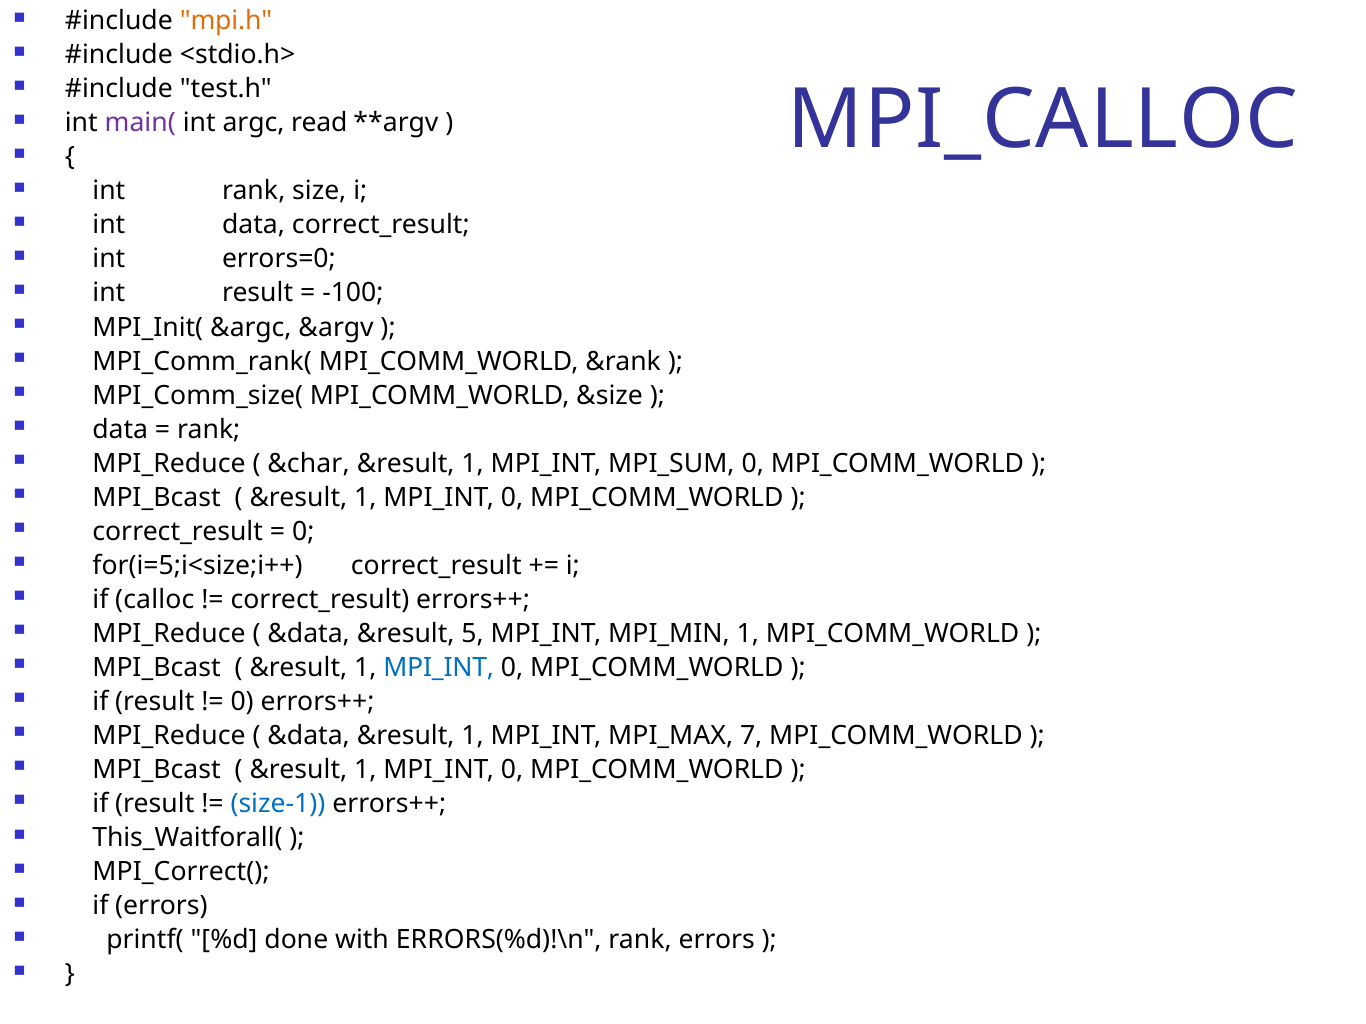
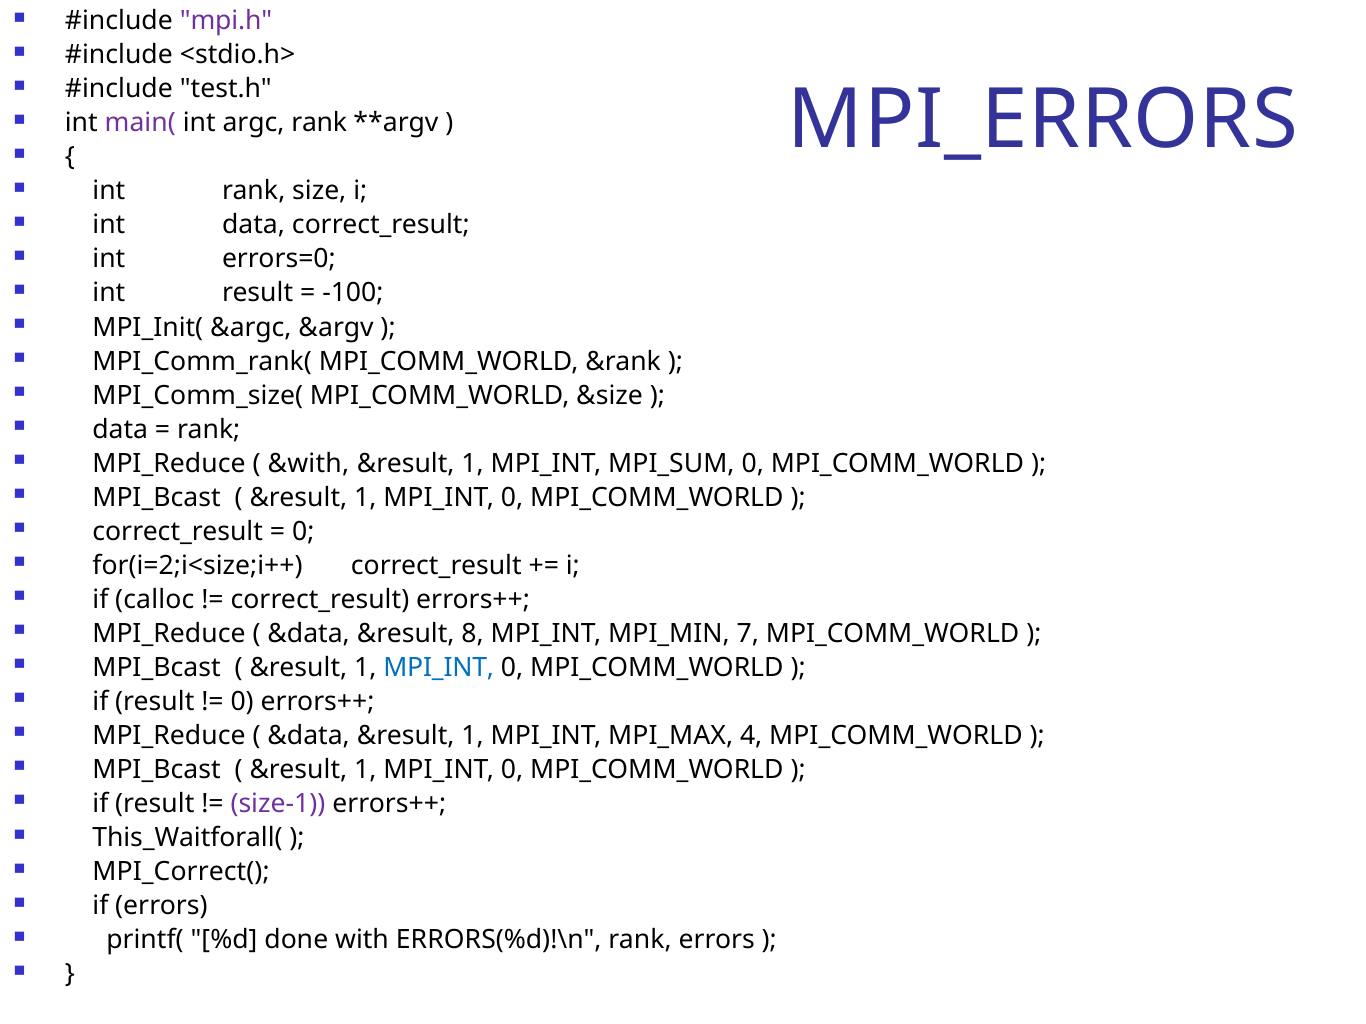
mpi.h colour: orange -> purple
MPI_CALLOC: MPI_CALLOC -> MPI_ERRORS
argc read: read -> rank
&char: &char -> &with
for(i=5;i<size;i++: for(i=5;i<size;i++ -> for(i=2;i<size;i++
5: 5 -> 8
MPI_MIN 1: 1 -> 7
7: 7 -> 4
size-1 colour: blue -> purple
